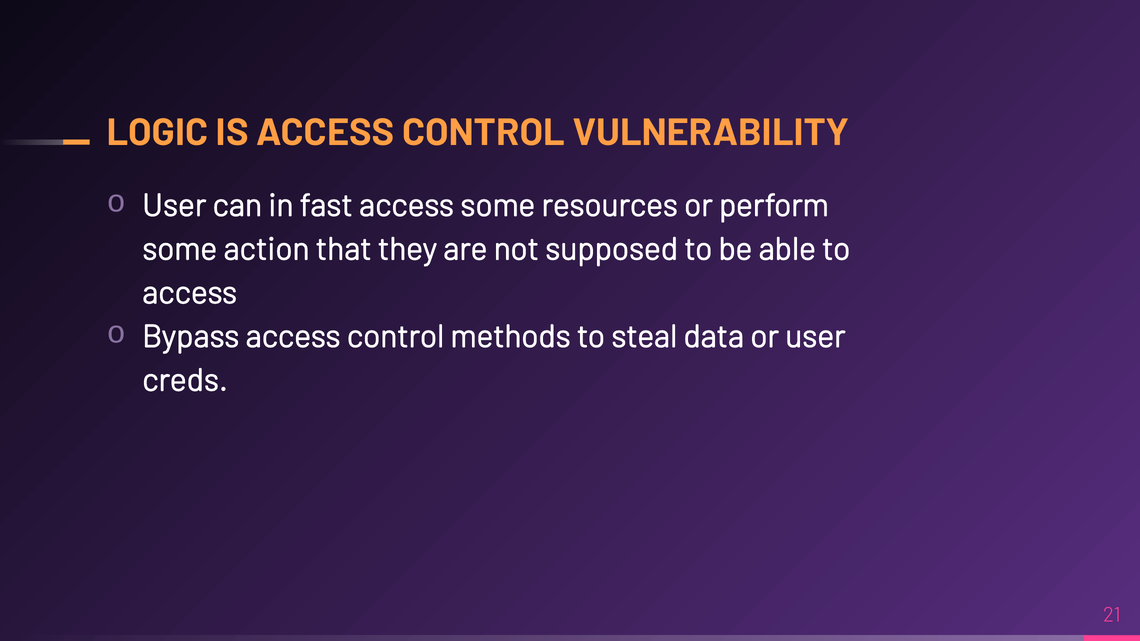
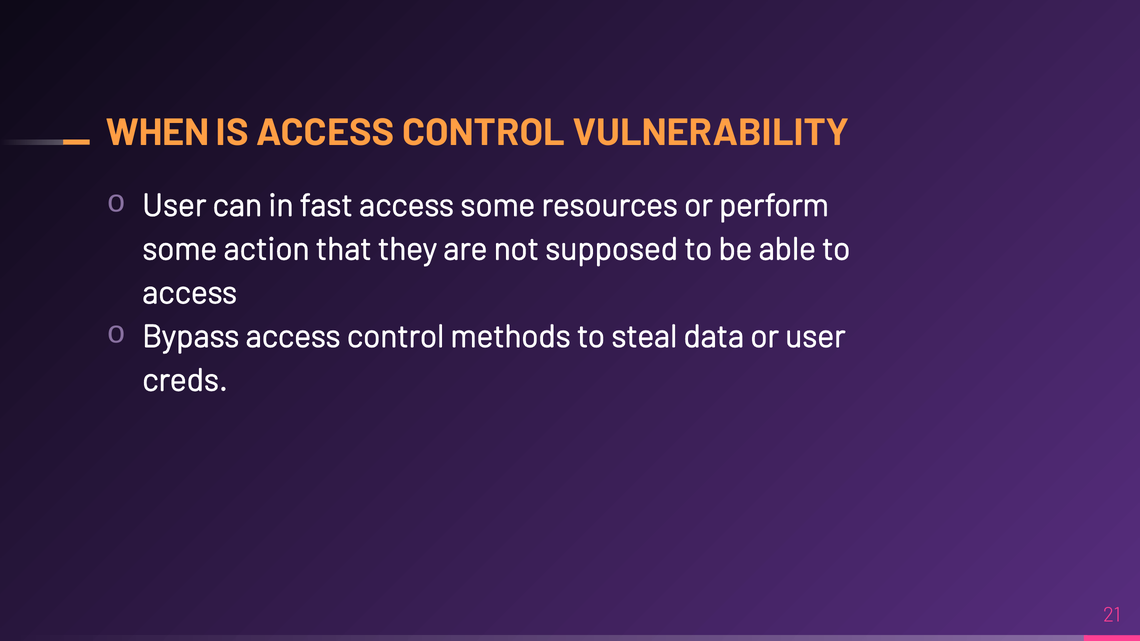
LOGIC: LOGIC -> WHEN
